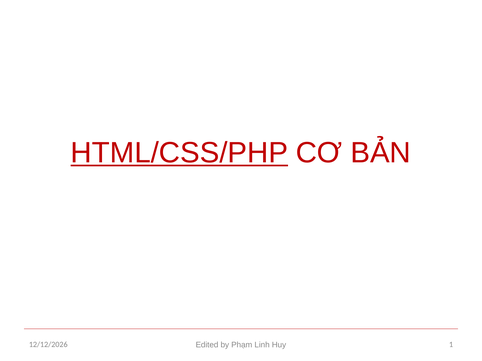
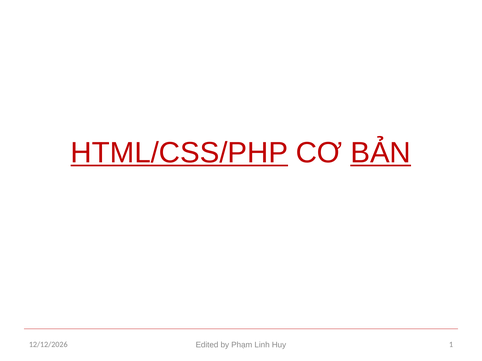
BẢN underline: none -> present
